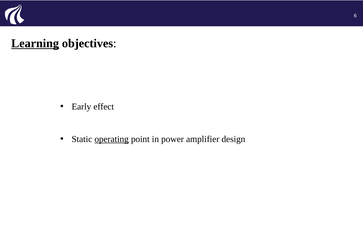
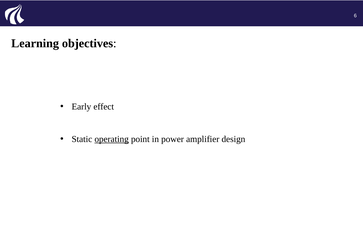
Learning underline: present -> none
